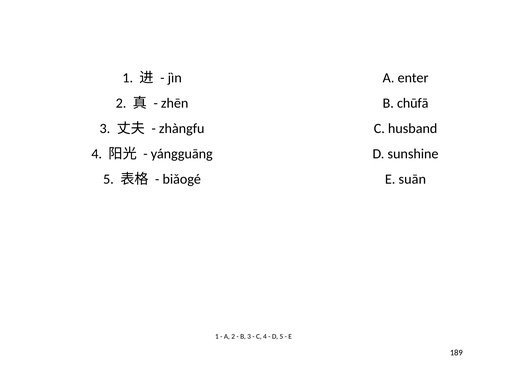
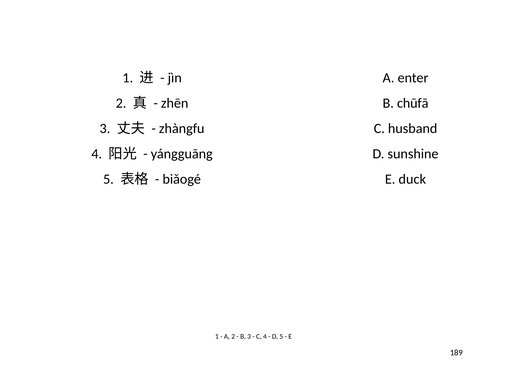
suān: suān -> duck
